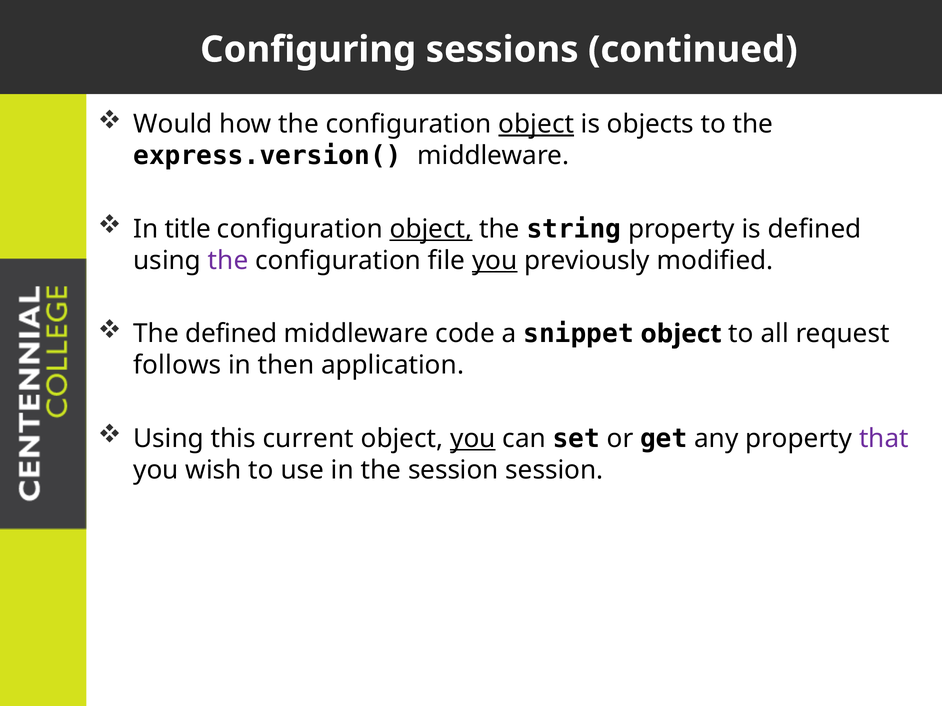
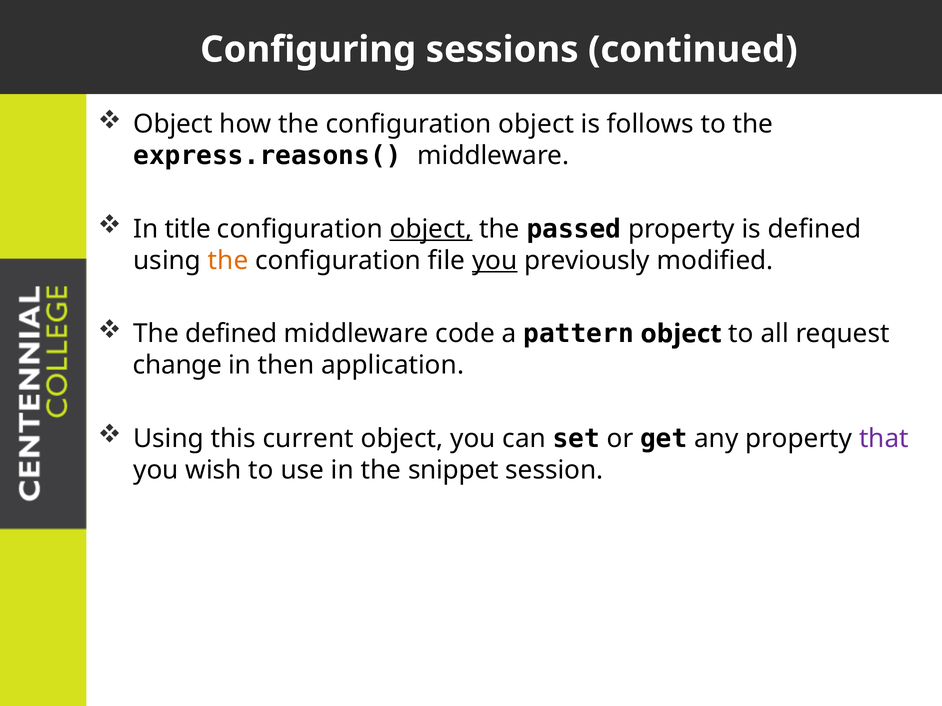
Would at (173, 124): Would -> Object
object at (536, 124) underline: present -> none
objects: objects -> follows
express.version(: express.version( -> express.reasons(
string: string -> passed
the at (228, 261) colour: purple -> orange
snippet: snippet -> pattern
follows: follows -> change
you at (473, 439) underline: present -> none
the session: session -> snippet
